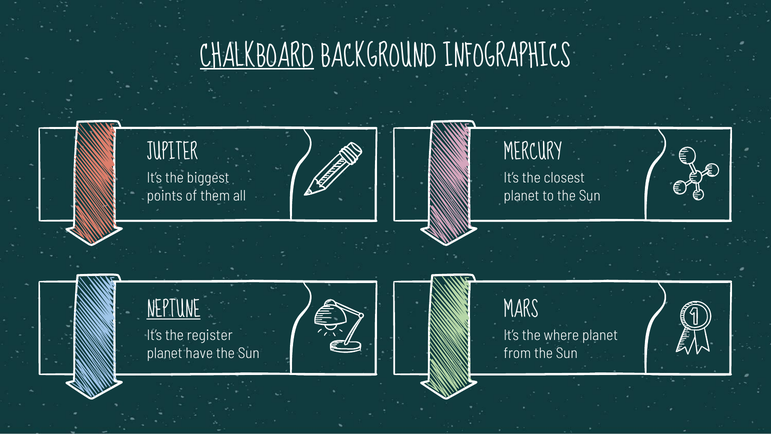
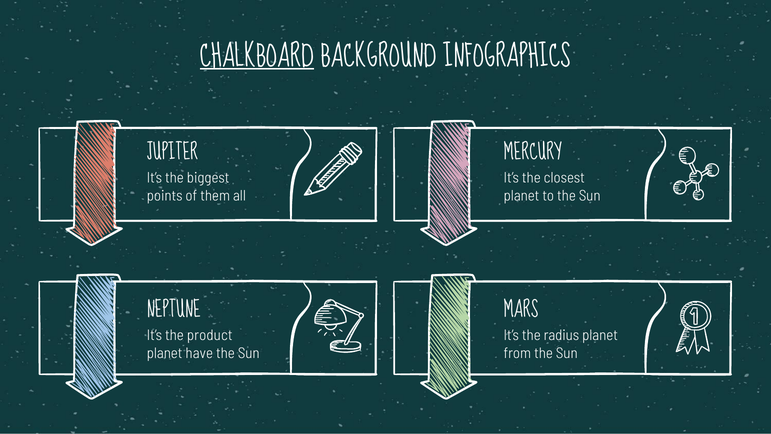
NEPTUNE underline: present -> none
register: register -> product
where: where -> radius
